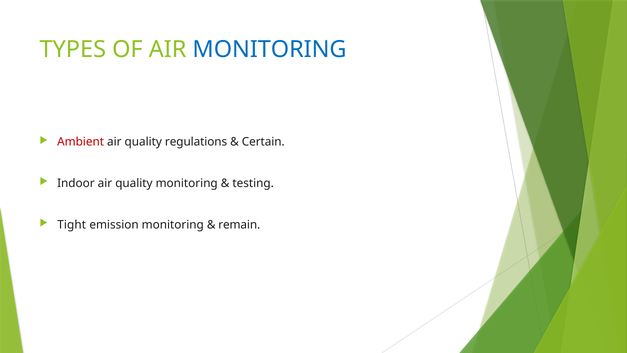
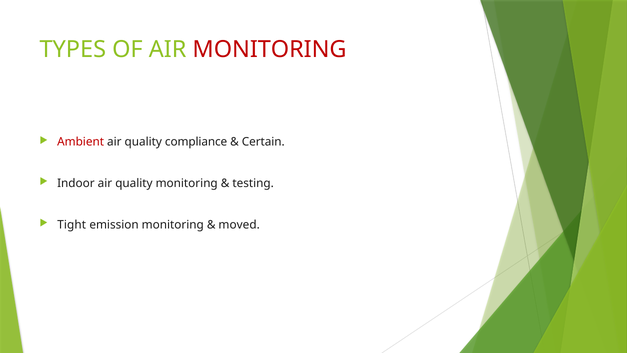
MONITORING at (270, 49) colour: blue -> red
regulations: regulations -> compliance
remain: remain -> moved
